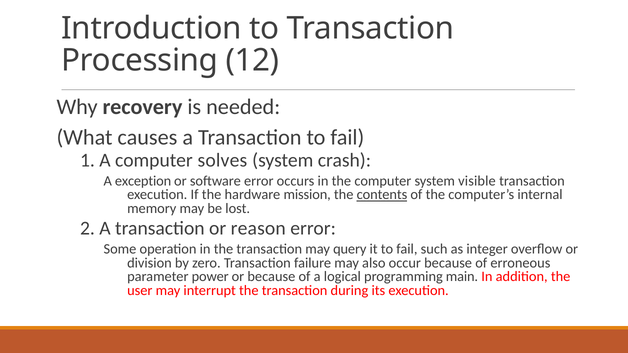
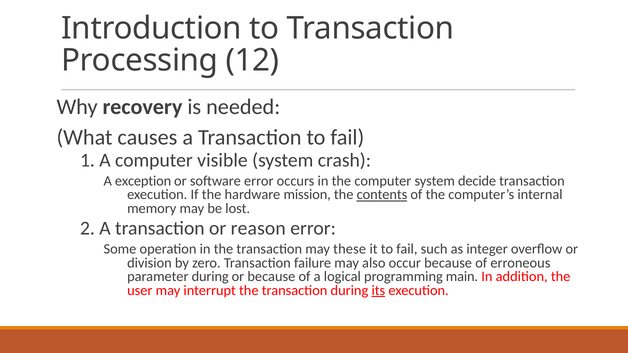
solves: solves -> visible
visible: visible -> decide
query: query -> these
parameter power: power -> during
its underline: none -> present
